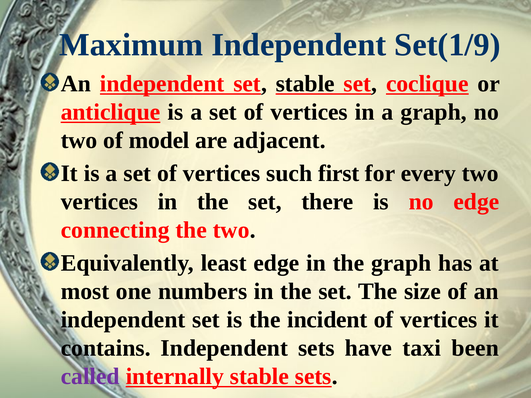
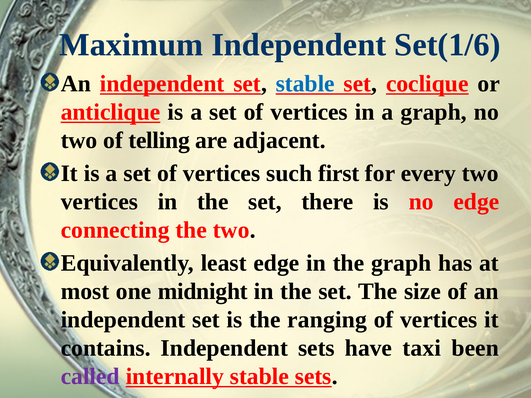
Set(1/9: Set(1/9 -> Set(1/6
stable at (305, 84) colour: black -> blue
model: model -> telling
numbers: numbers -> midnight
incident: incident -> ranging
